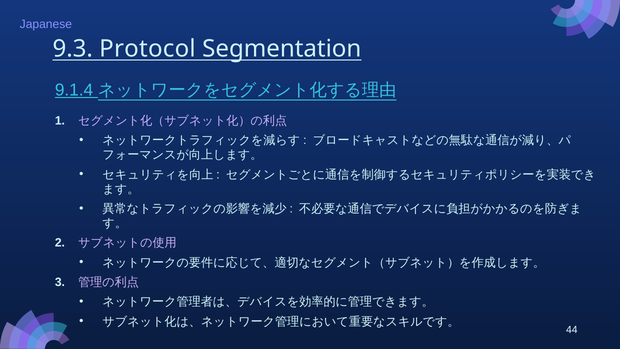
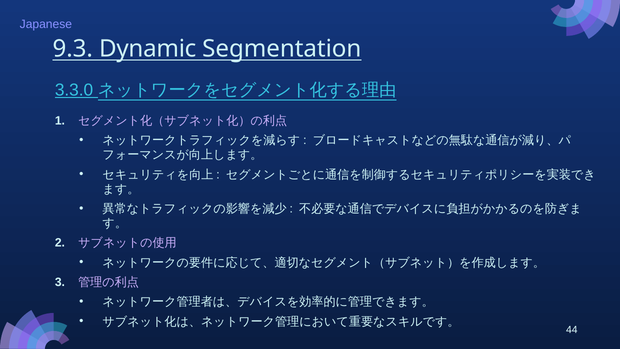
Protocol: Protocol -> Dynamic
9.1.4: 9.1.4 -> 3.3.0
